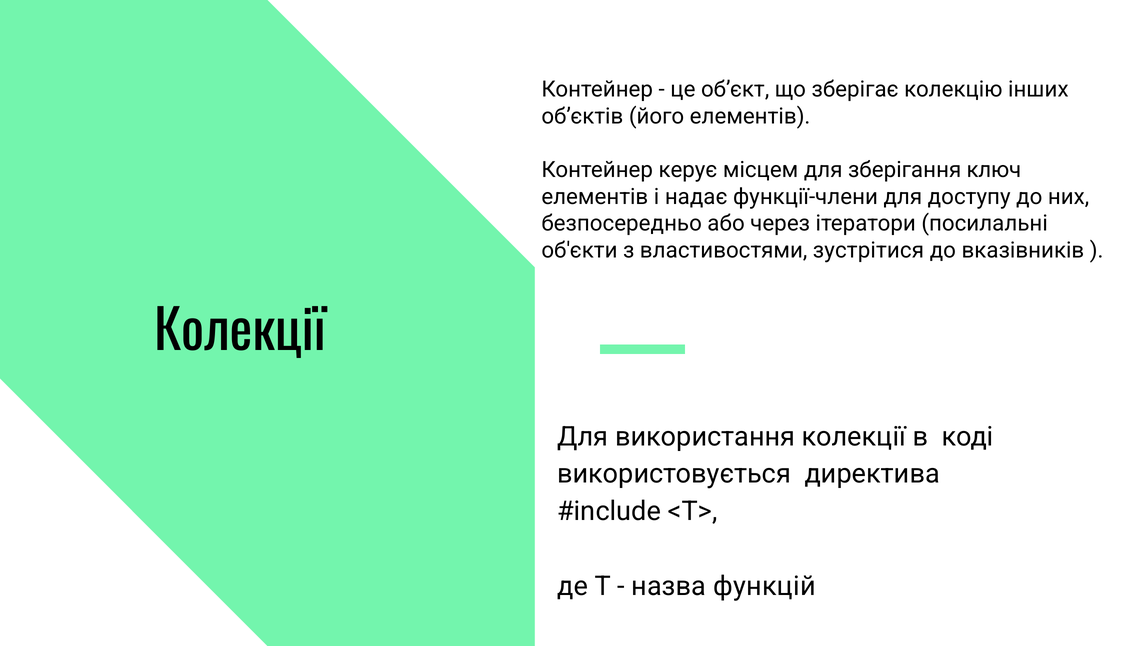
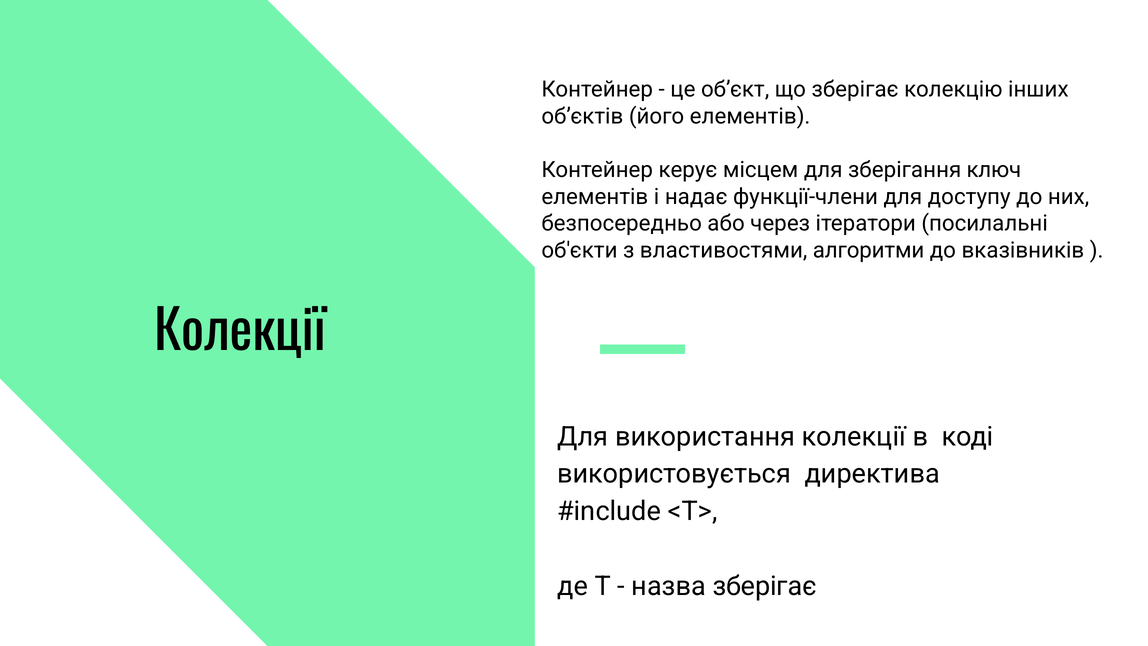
зустрітися: зустрітися -> алгоритми
назва функцій: функцій -> зберігає
